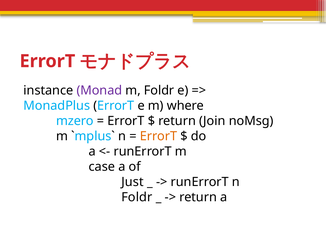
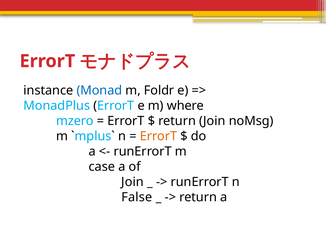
Monad colour: purple -> blue
Just at (132, 182): Just -> Join
Foldr at (137, 197): Foldr -> False
